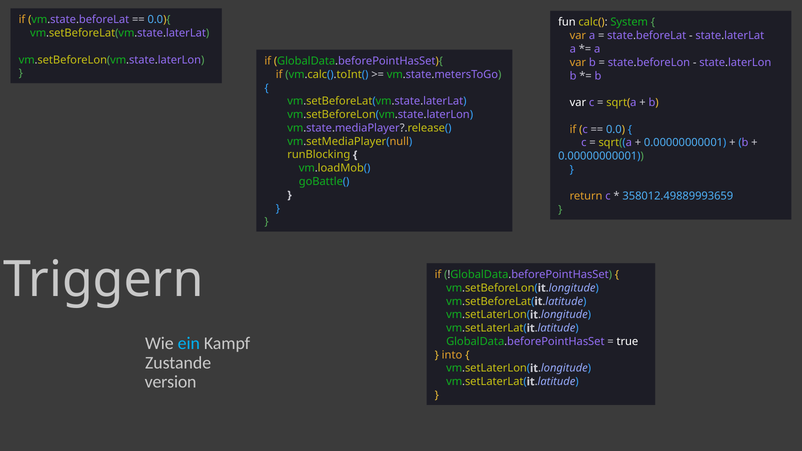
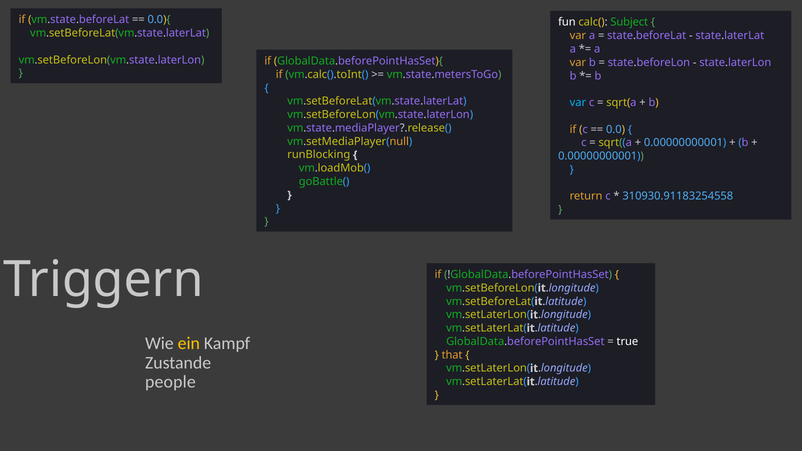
System: System -> Subject
var at (578, 103) colour: white -> light blue
358012.49889993659: 358012.49889993659 -> 310930.91183254558
ein colour: light blue -> yellow
into: into -> that
version: version -> people
